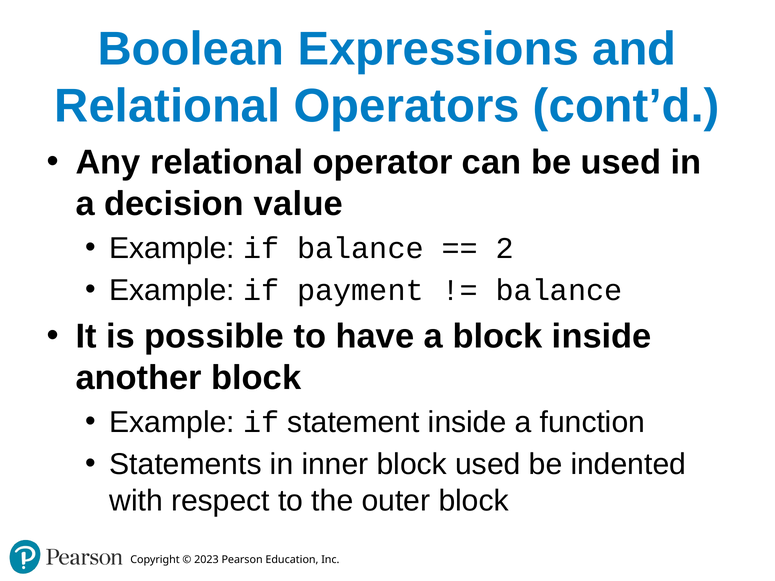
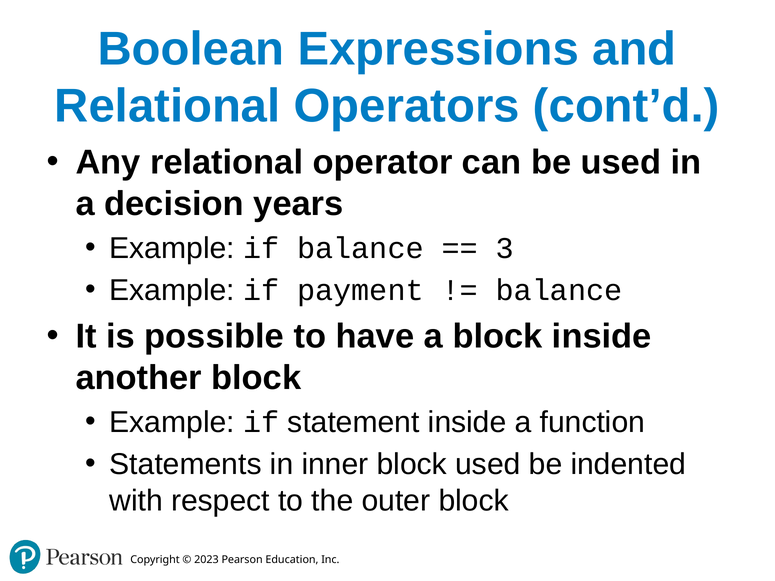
value: value -> years
2: 2 -> 3
